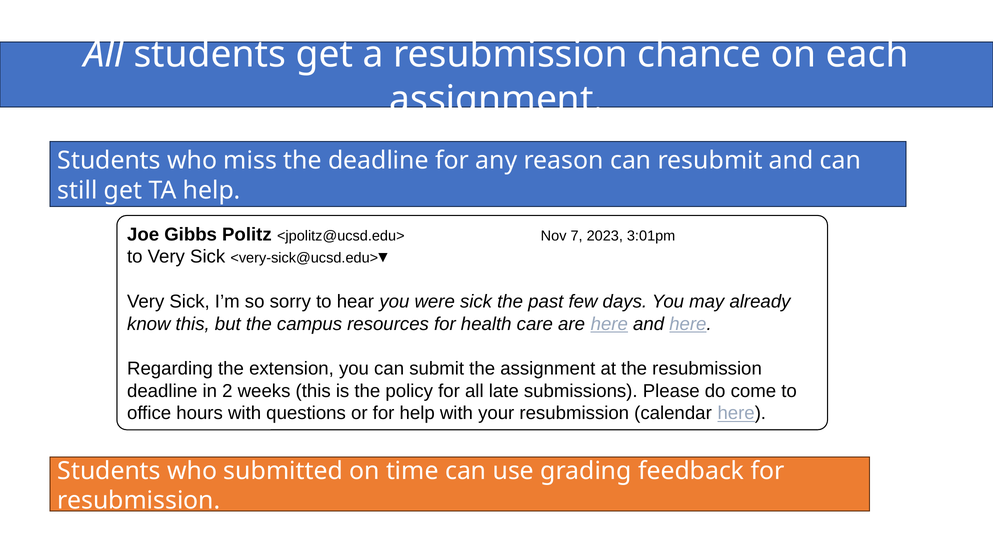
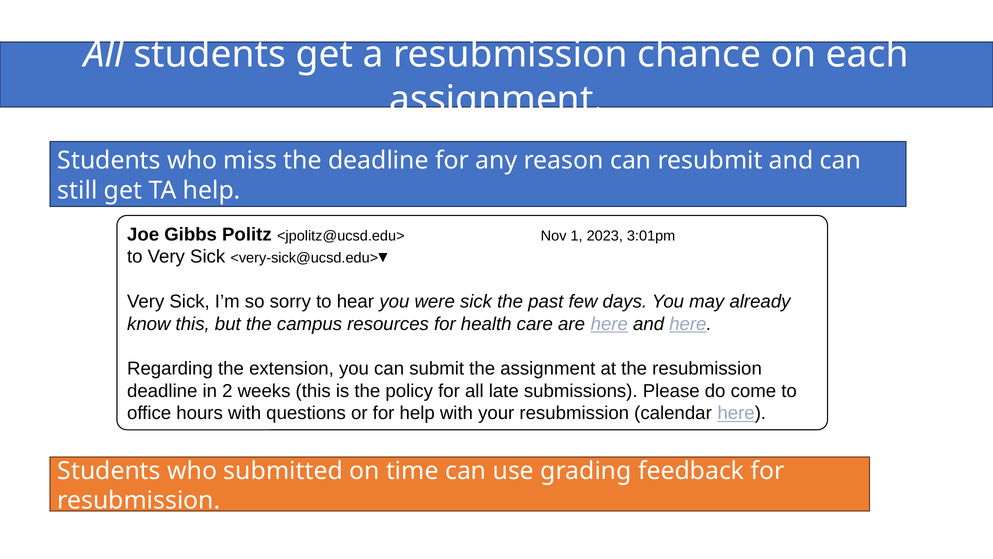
7: 7 -> 1
